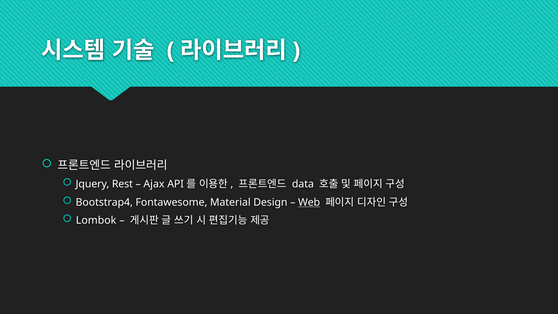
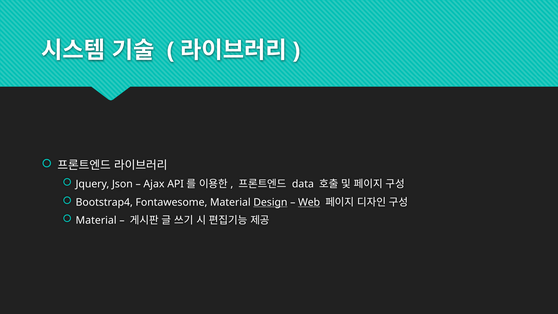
Rest: Rest -> Json
Design underline: none -> present
Lombok at (96, 220): Lombok -> Material
